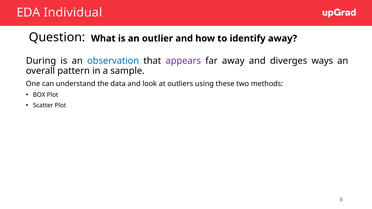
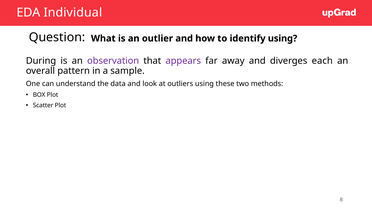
identify away: away -> using
observation colour: blue -> purple
ways: ways -> each
